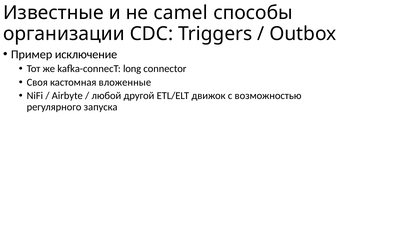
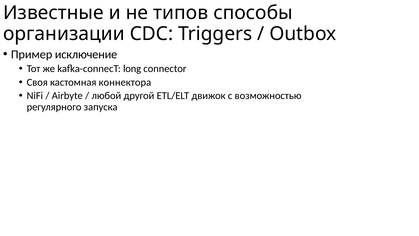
camel: camel -> типов
вложенные: вложенные -> коннектора
